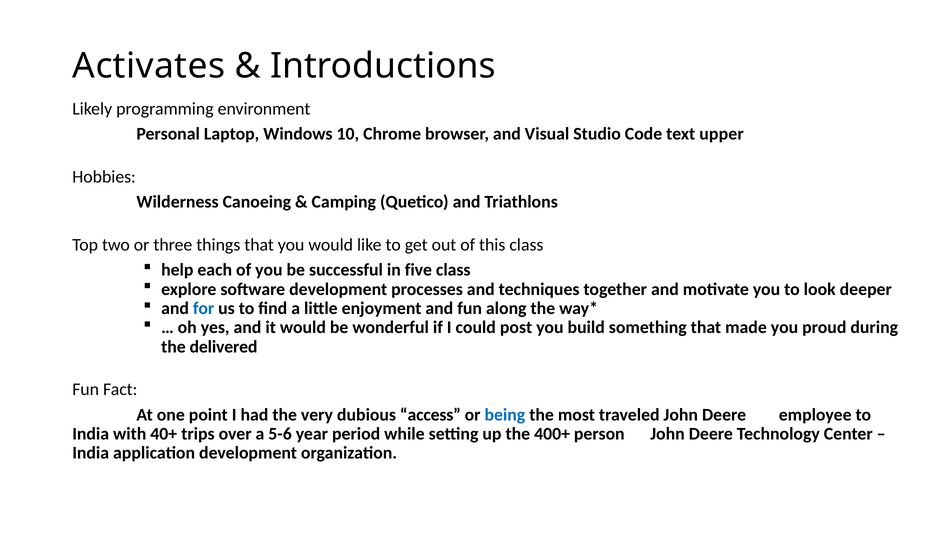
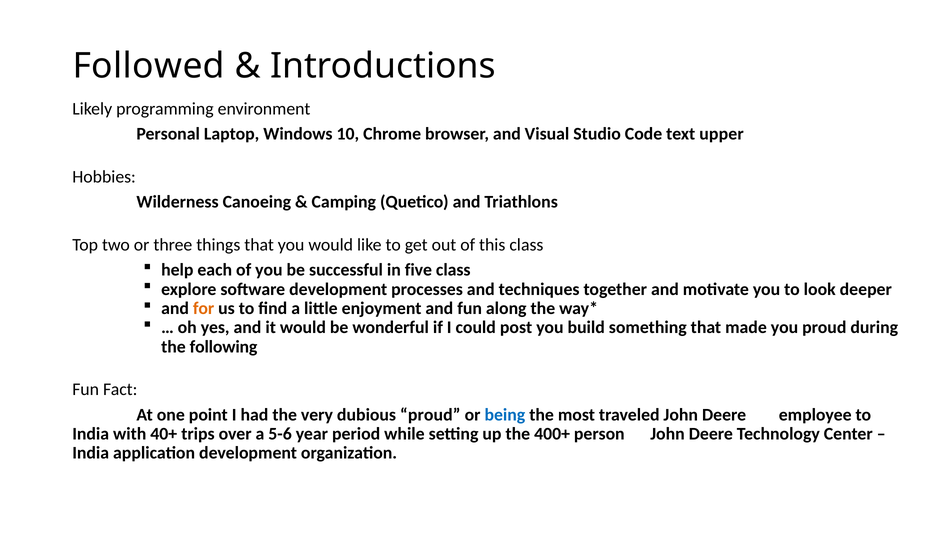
Activates: Activates -> Followed
for colour: blue -> orange
delivered: delivered -> following
dubious access: access -> proud
